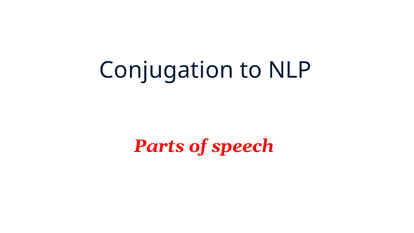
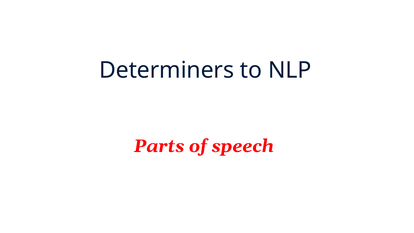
Conjugation: Conjugation -> Determiners
